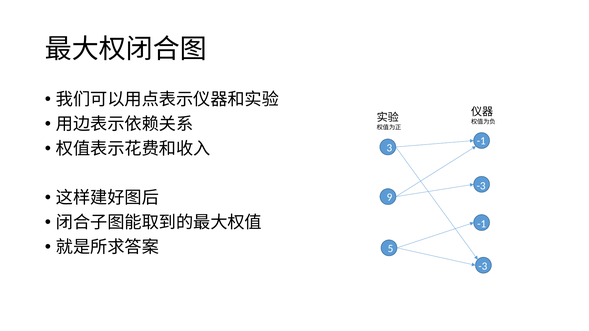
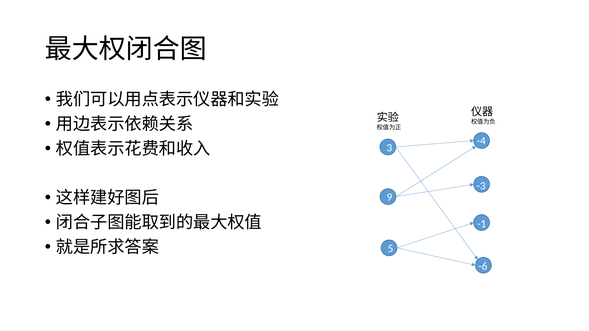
-1 at (481, 141): -1 -> -4
-3 at (483, 266): -3 -> -6
